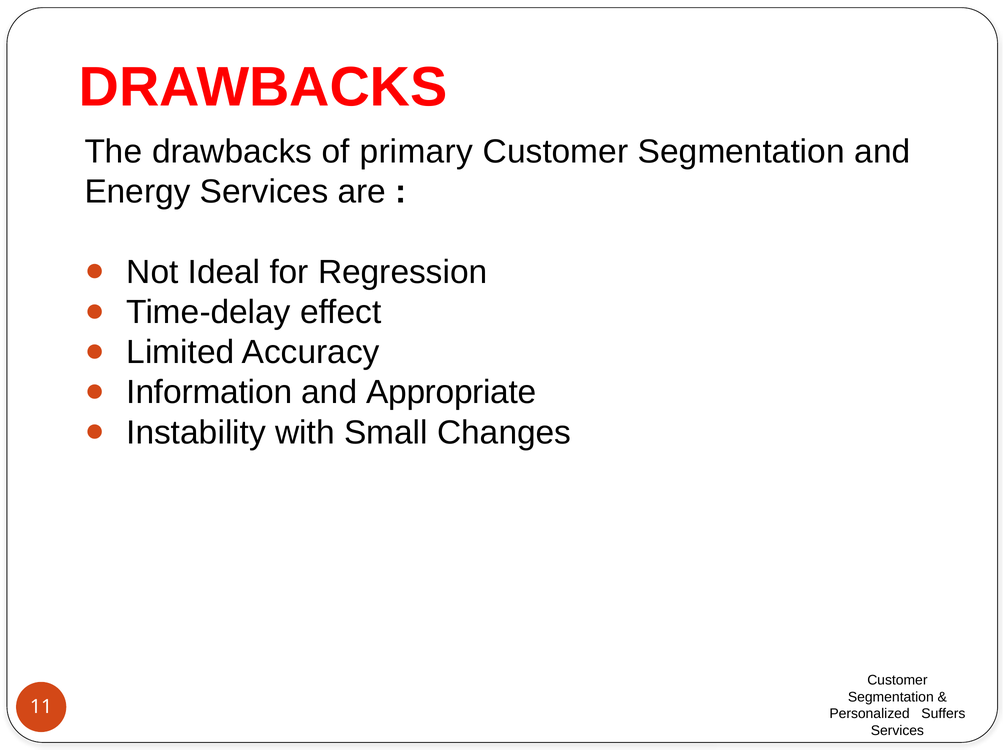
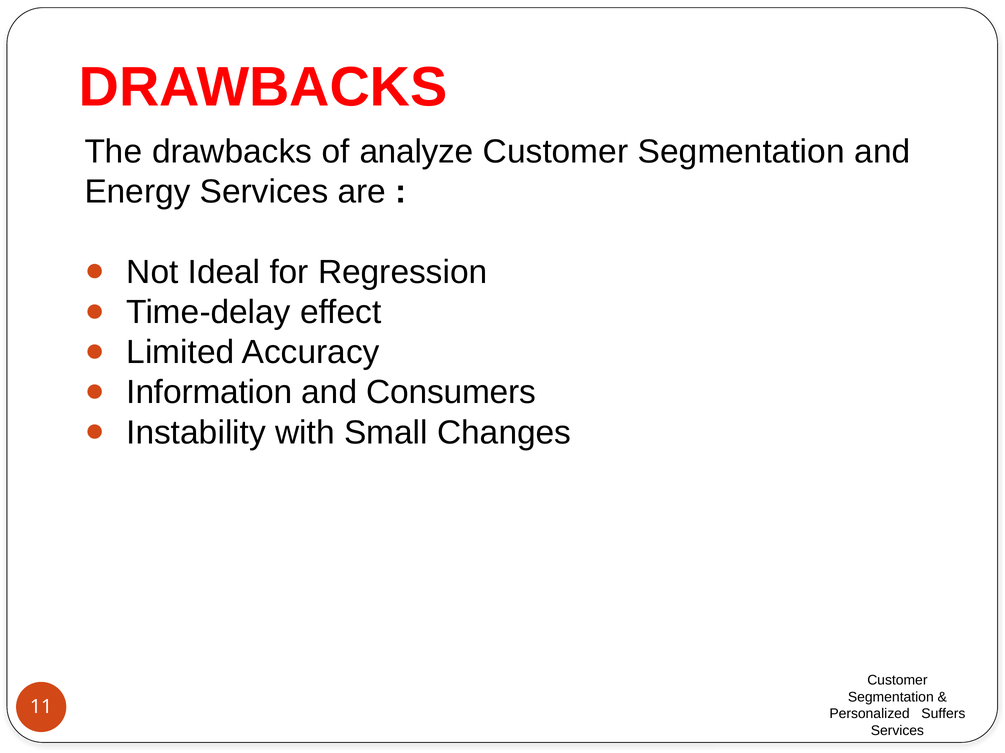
primary: primary -> analyze
Appropriate: Appropriate -> Consumers
